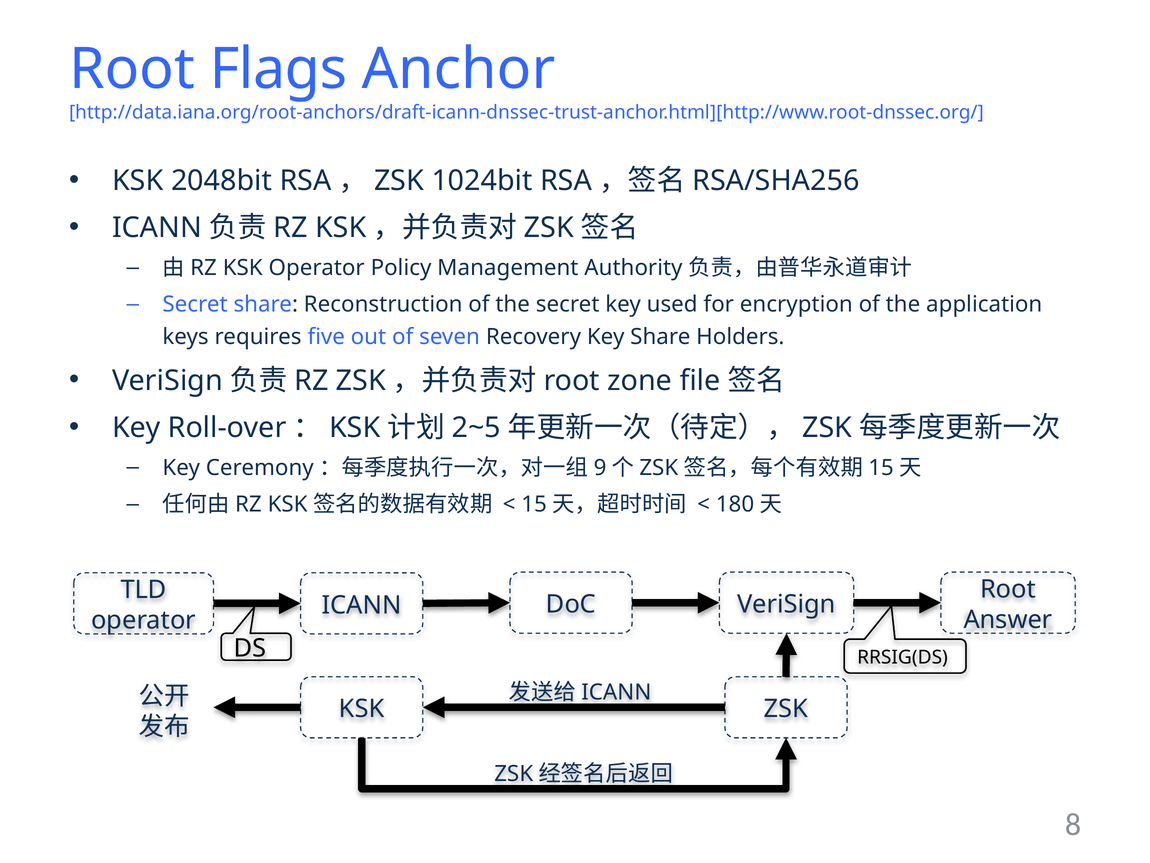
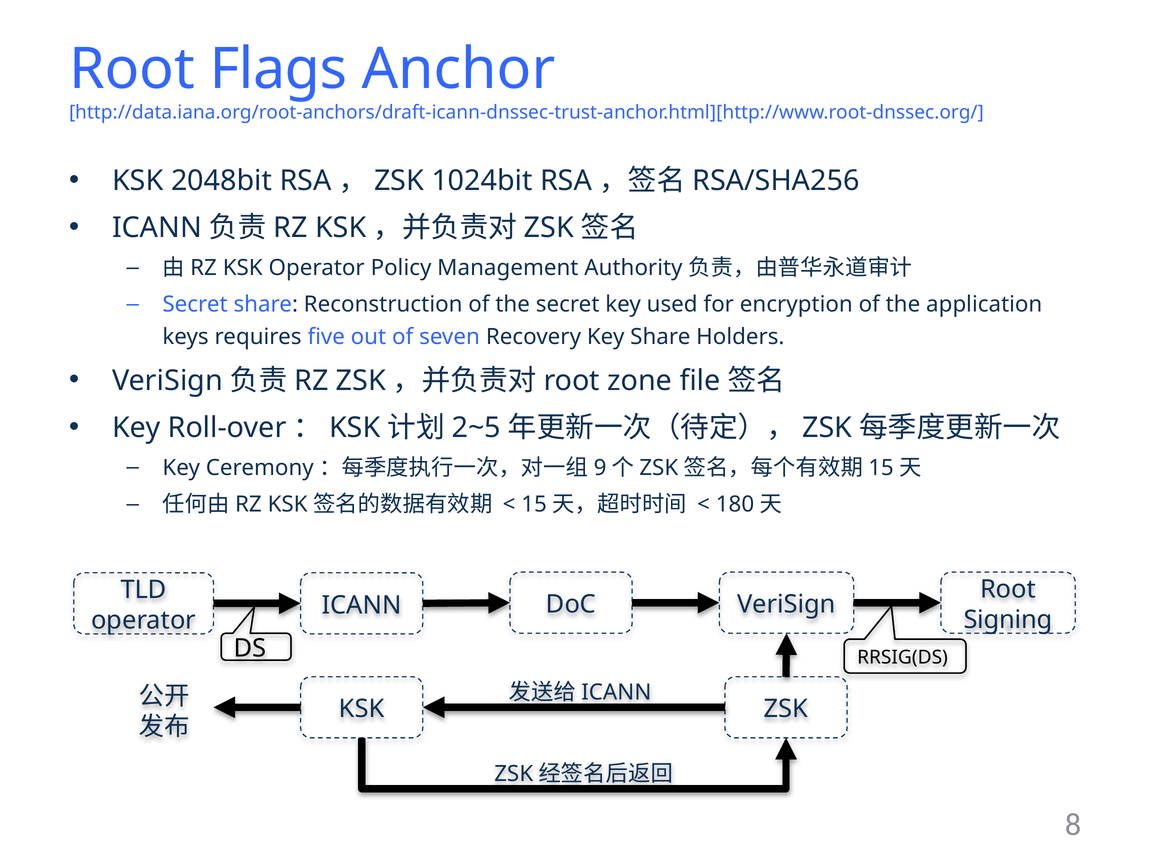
Answer: Answer -> Signing
